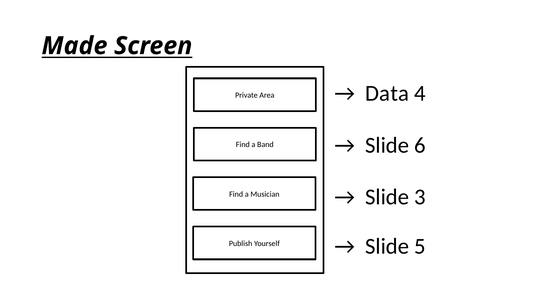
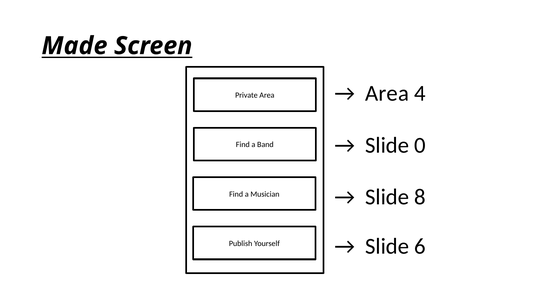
Data at (387, 93): Data -> Area
6: 6 -> 0
3: 3 -> 8
5: 5 -> 6
